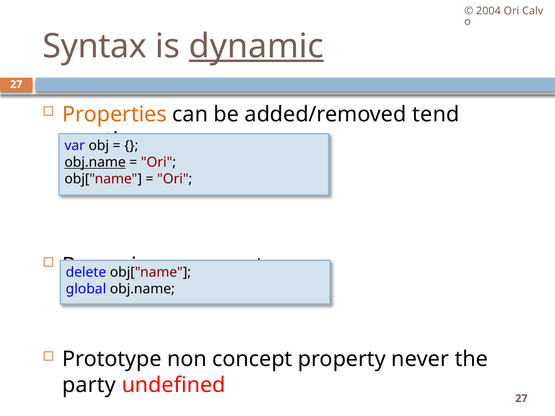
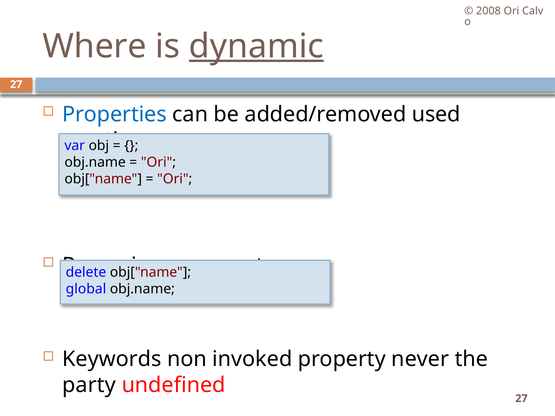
2004: 2004 -> 2008
Syntax: Syntax -> Where
Properties colour: orange -> blue
tend: tend -> used
obj.name at (95, 162) underline: present -> none
Prototype: Prototype -> Keywords
concept: concept -> invoked
